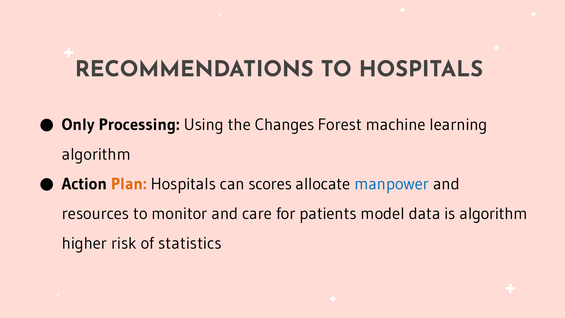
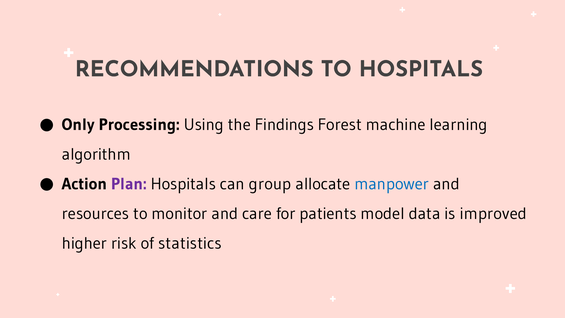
Changes: Changes -> Findings
Plan colour: orange -> purple
scores: scores -> group
is algorithm: algorithm -> improved
